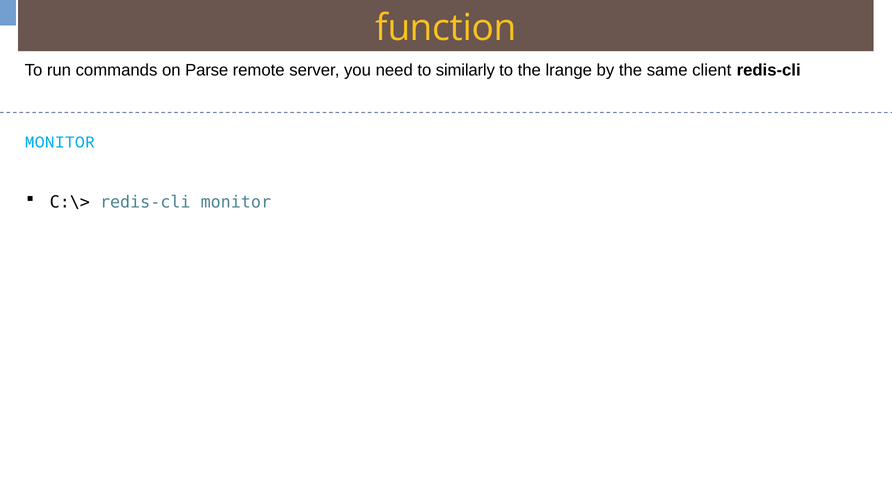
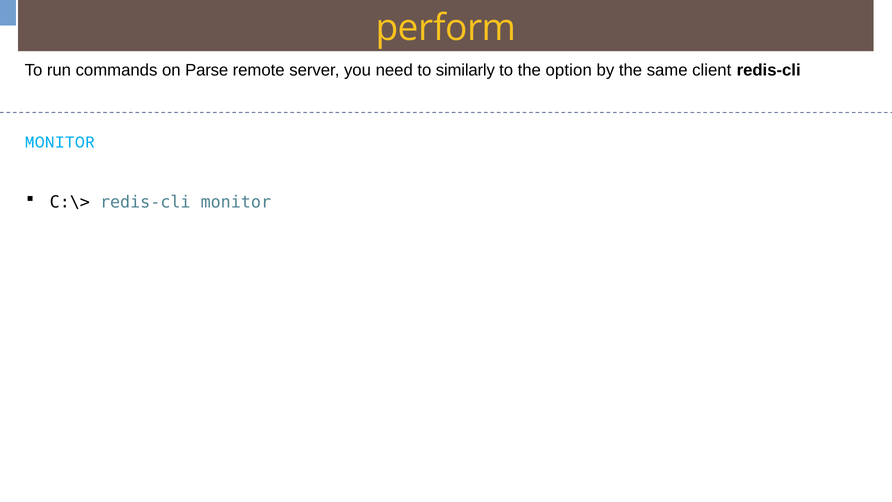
function: function -> perform
lrange: lrange -> option
